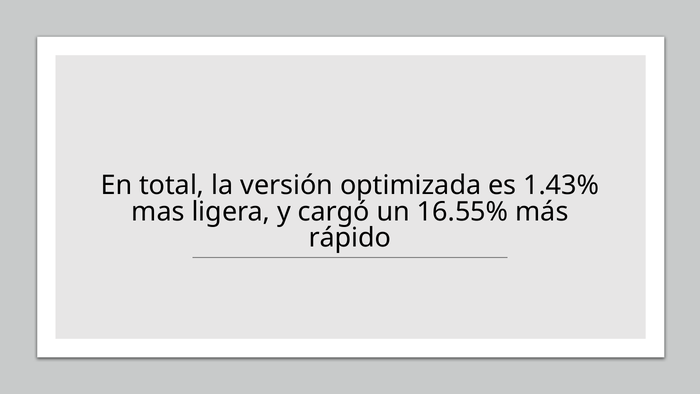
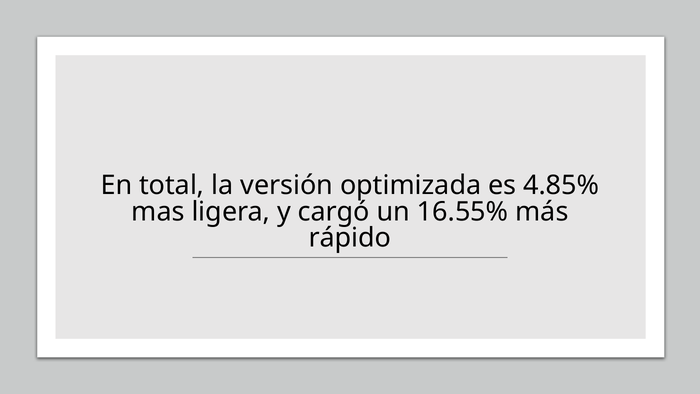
1.43%: 1.43% -> 4.85%
